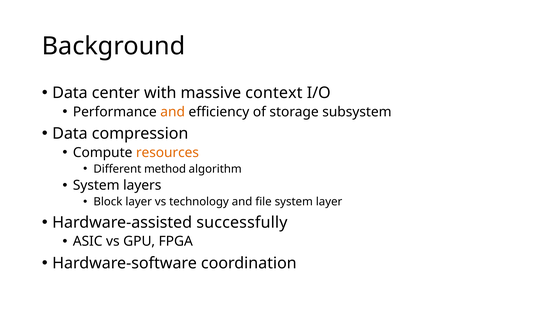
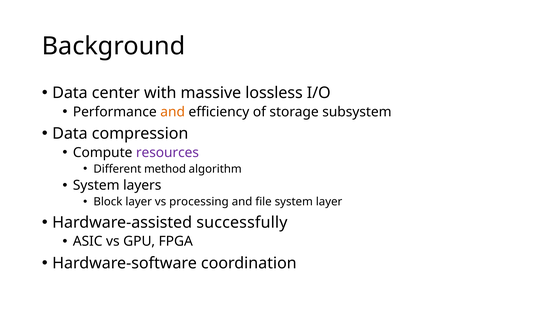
context: context -> lossless
resources colour: orange -> purple
technology: technology -> processing
